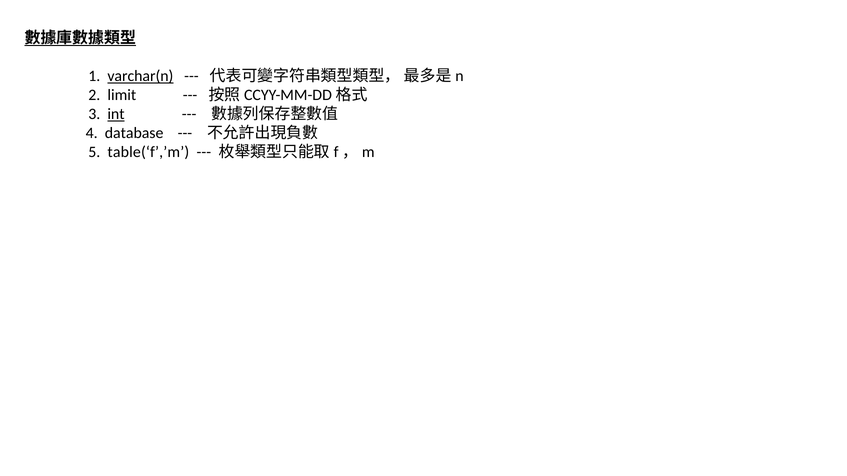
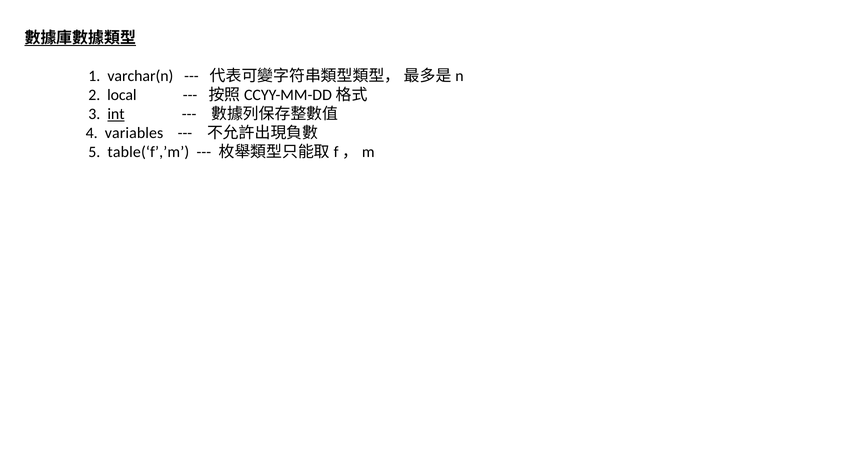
varchar(n underline: present -> none
limit: limit -> local
database: database -> variables
